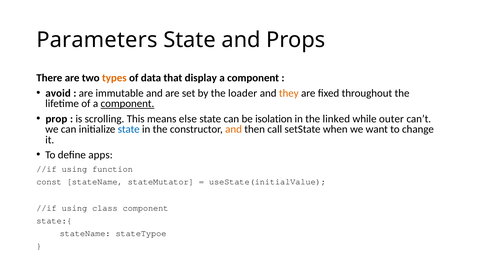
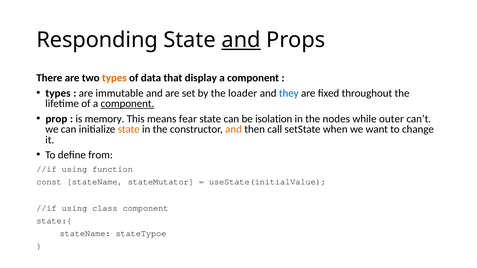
Parameters: Parameters -> Responding
and at (241, 40) underline: none -> present
avoid at (58, 93): avoid -> types
they colour: orange -> blue
scrolling: scrolling -> memory
else: else -> fear
linked: linked -> nodes
state at (129, 130) colour: blue -> orange
apps: apps -> from
